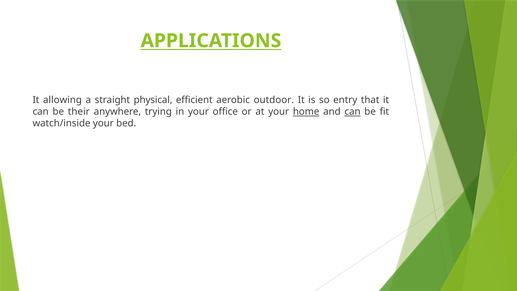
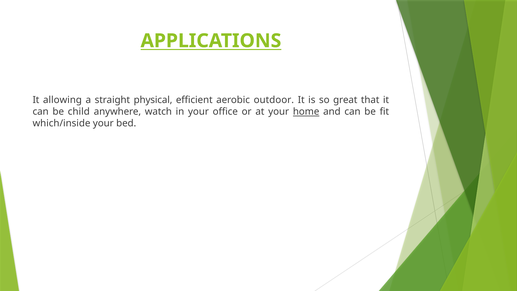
entry: entry -> great
their: their -> child
trying: trying -> watch
can at (353, 112) underline: present -> none
watch/inside: watch/inside -> which/inside
